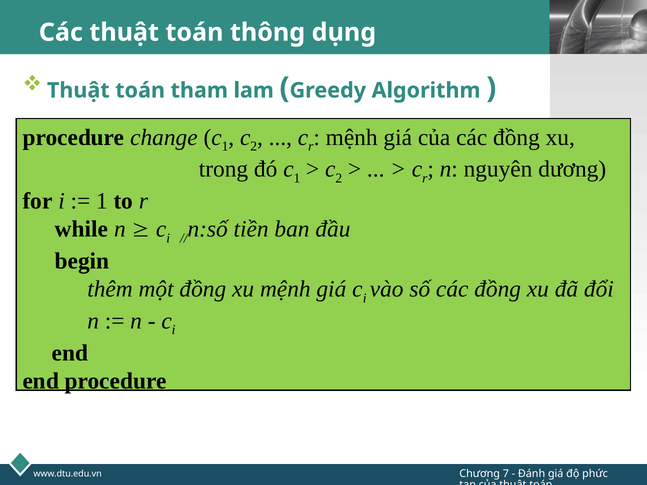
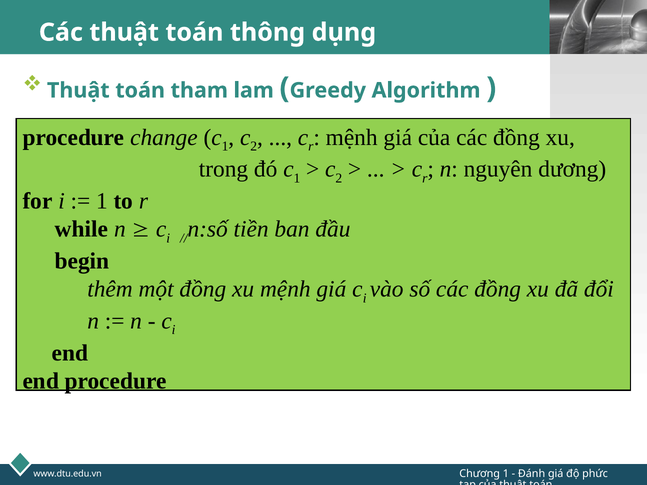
Chương 7: 7 -> 1
